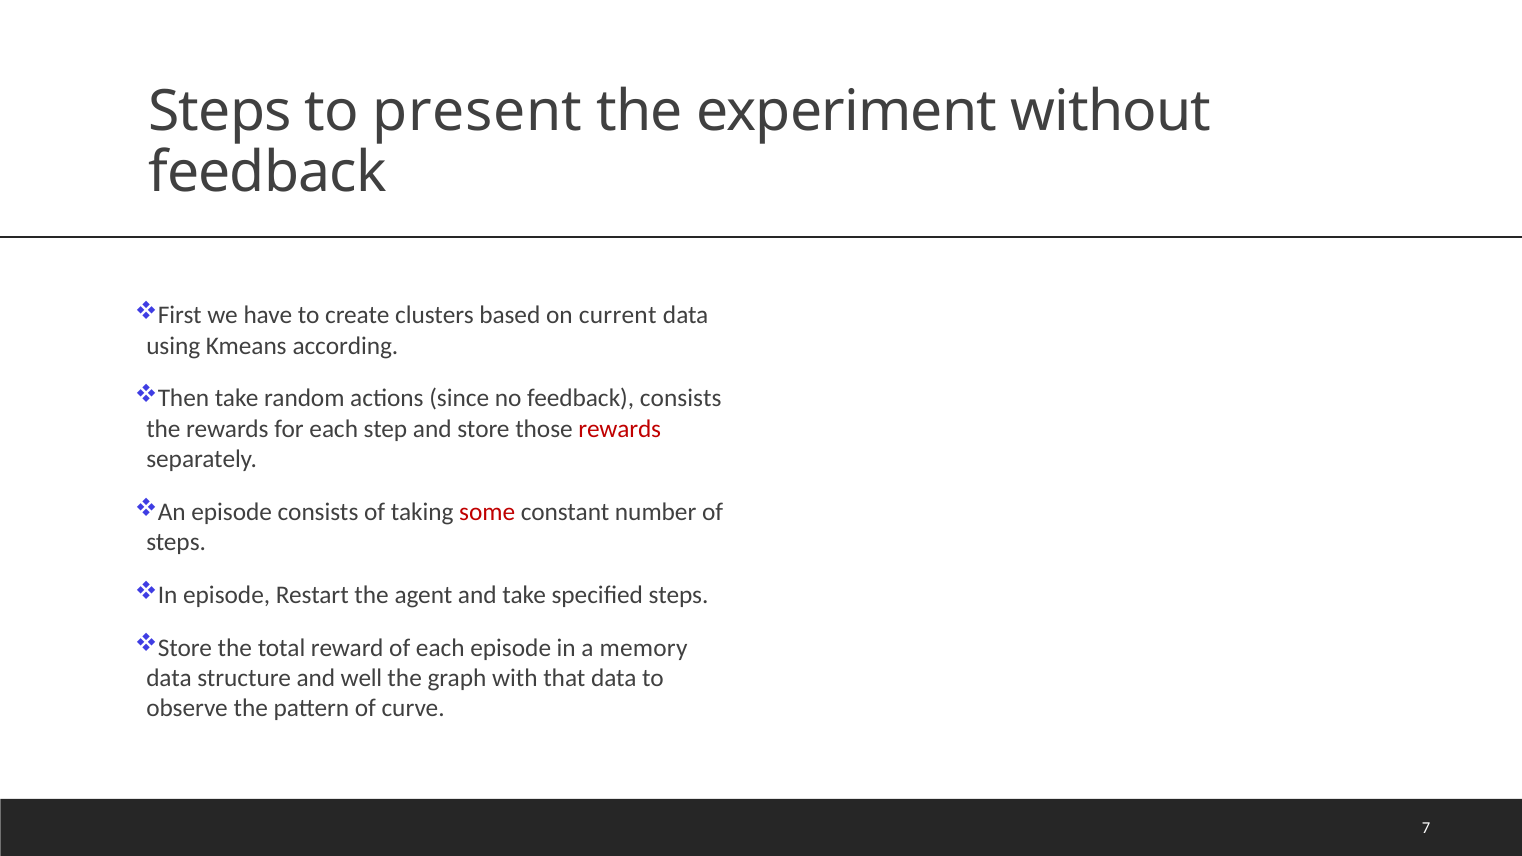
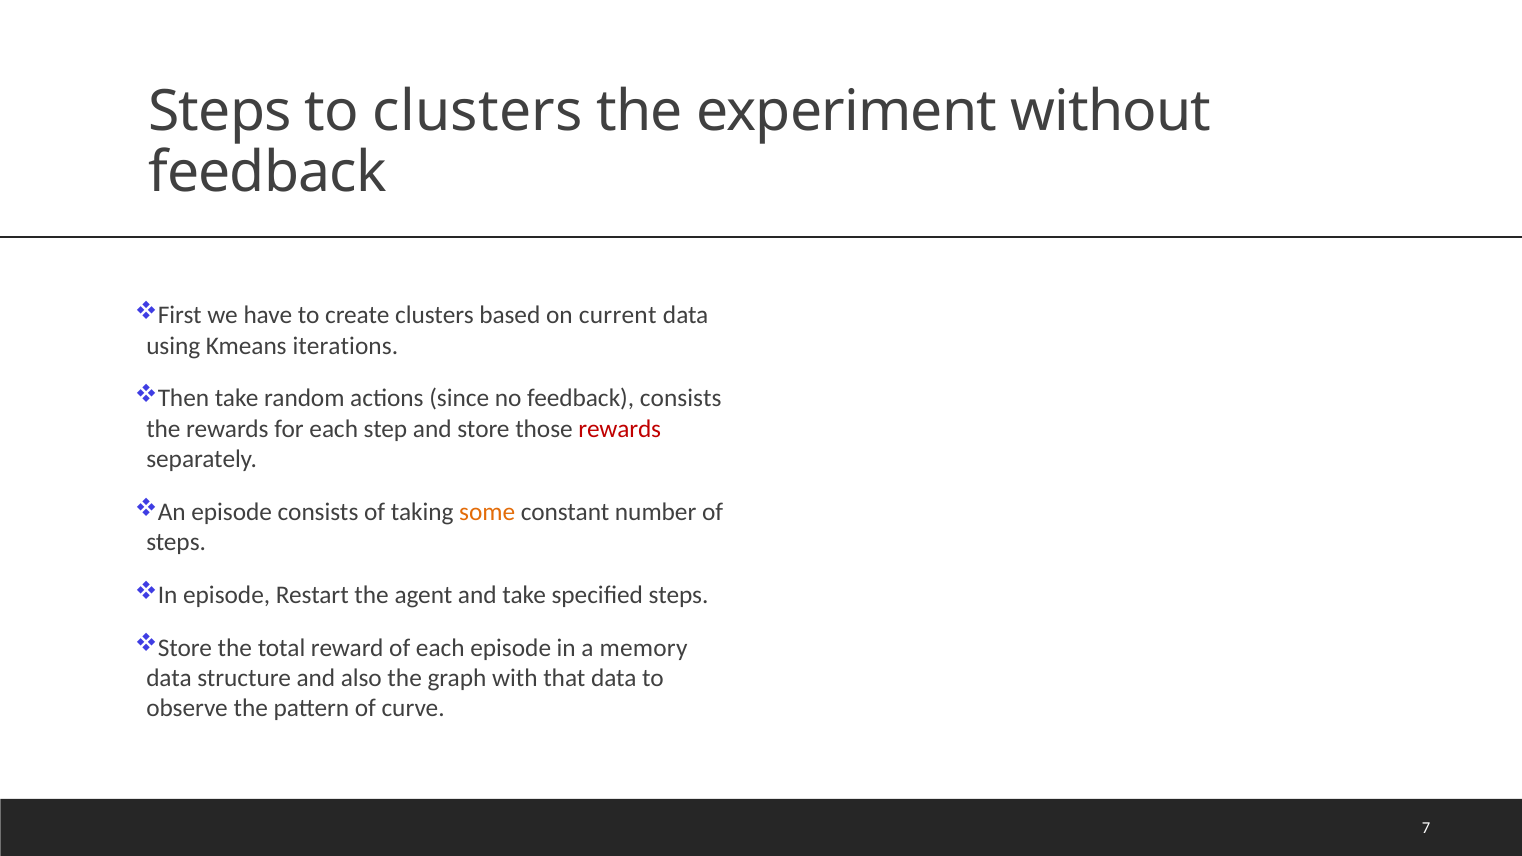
to present: present -> clusters
according: according -> iterations
some colour: red -> orange
well: well -> also
